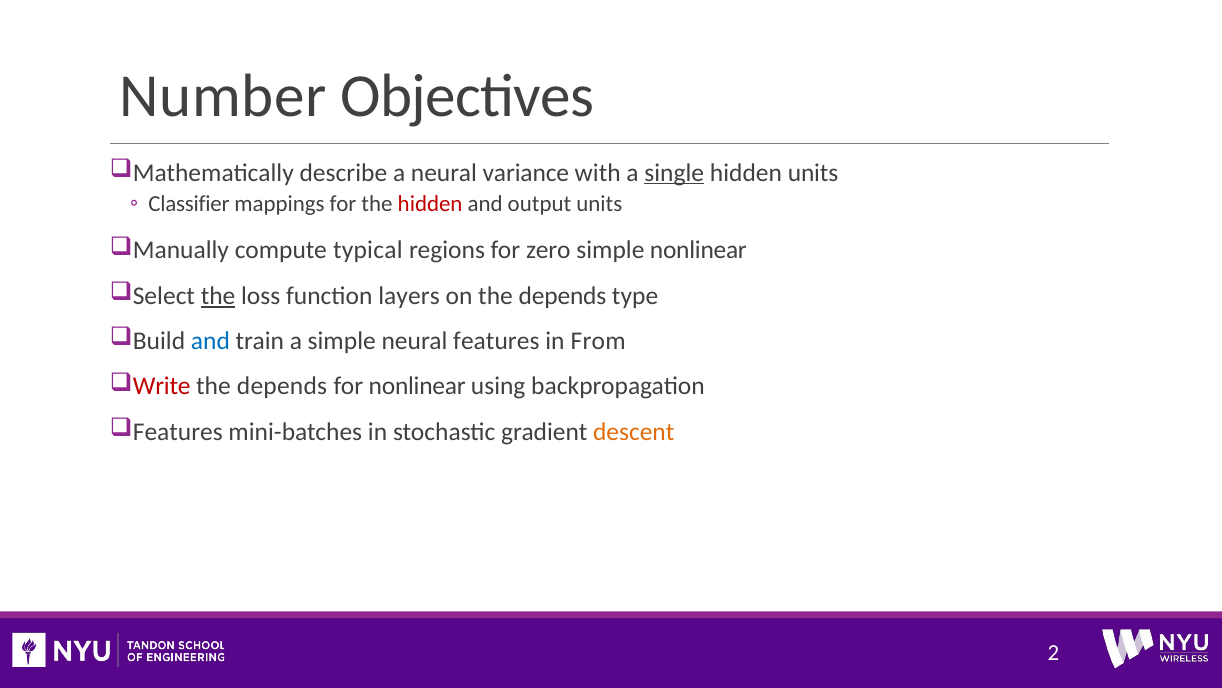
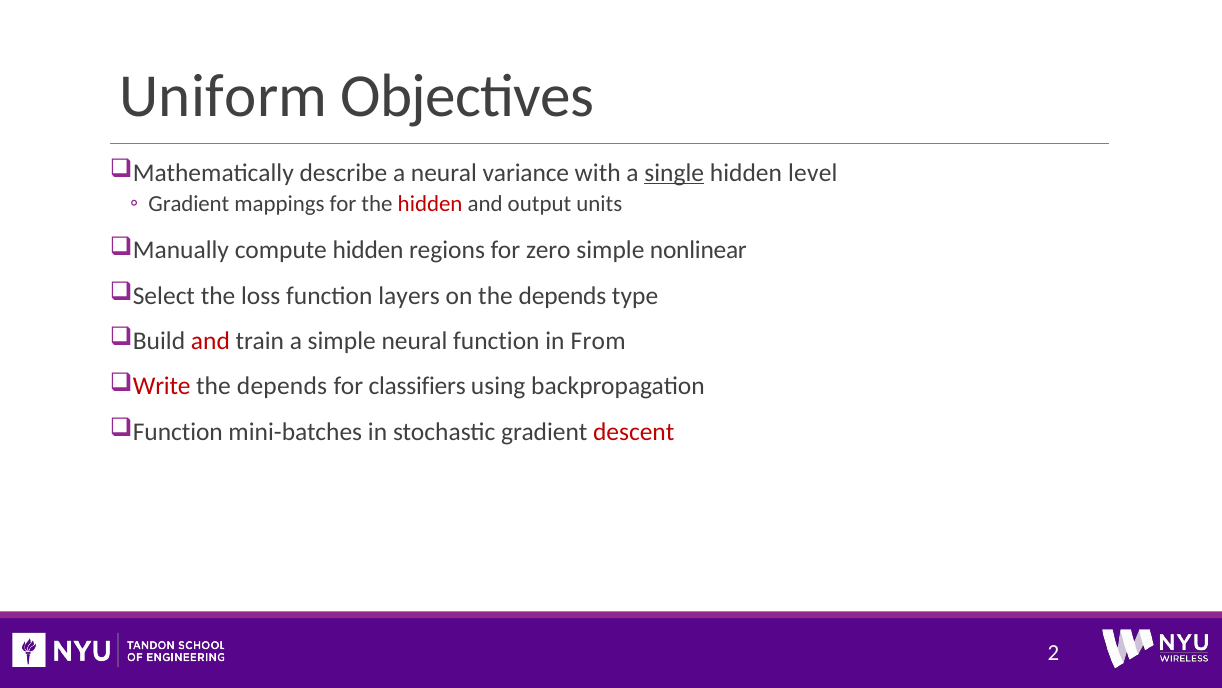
Number: Number -> Uniform
hidden units: units -> level
Classifier at (189, 204): Classifier -> Gradient
compute typical: typical -> hidden
the at (218, 296) underline: present -> none
and at (210, 341) colour: blue -> red
neural features: features -> function
for nonlinear: nonlinear -> classifiers
Features at (178, 431): Features -> Function
descent colour: orange -> red
